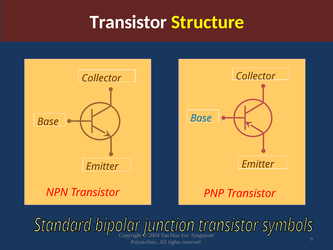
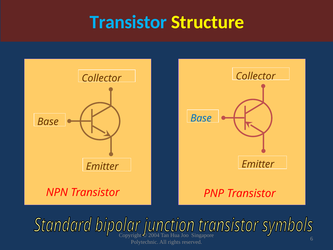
Transistor at (128, 22) colour: white -> light blue
